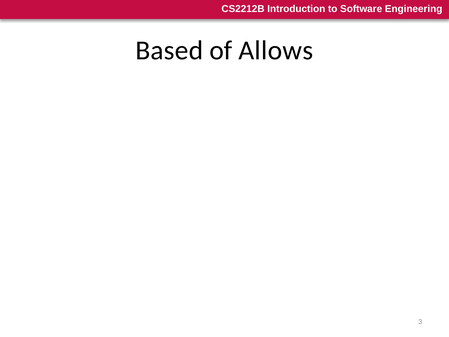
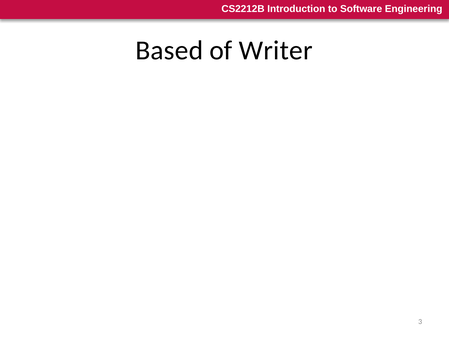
Allows: Allows -> Writer
